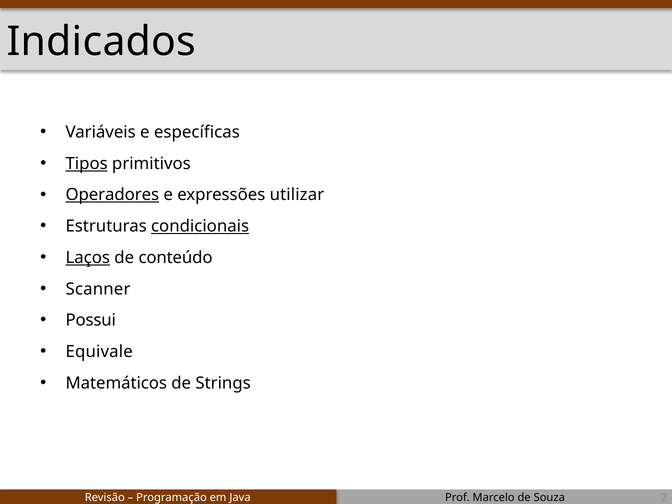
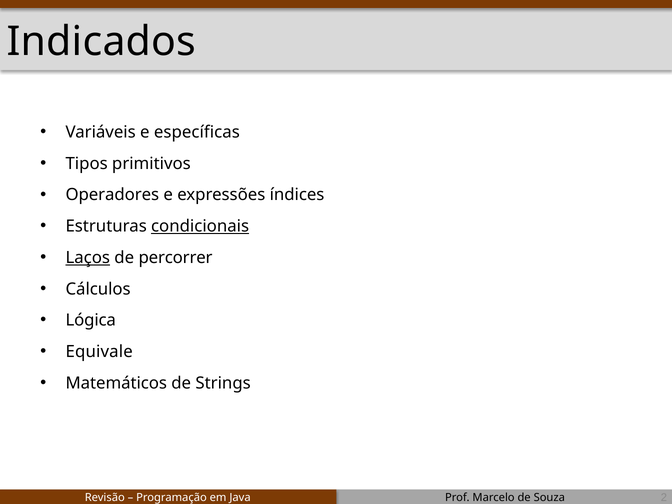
Tipos underline: present -> none
Operadores underline: present -> none
utilizar: utilizar -> índices
conteúdo: conteúdo -> percorrer
Scanner: Scanner -> Cálculos
Possui: Possui -> Lógica
